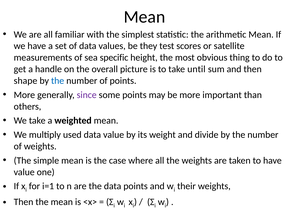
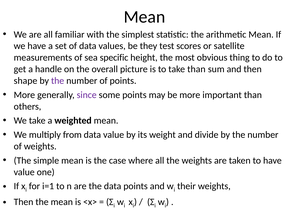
take until: until -> than
the at (58, 81) colour: blue -> purple
used: used -> from
